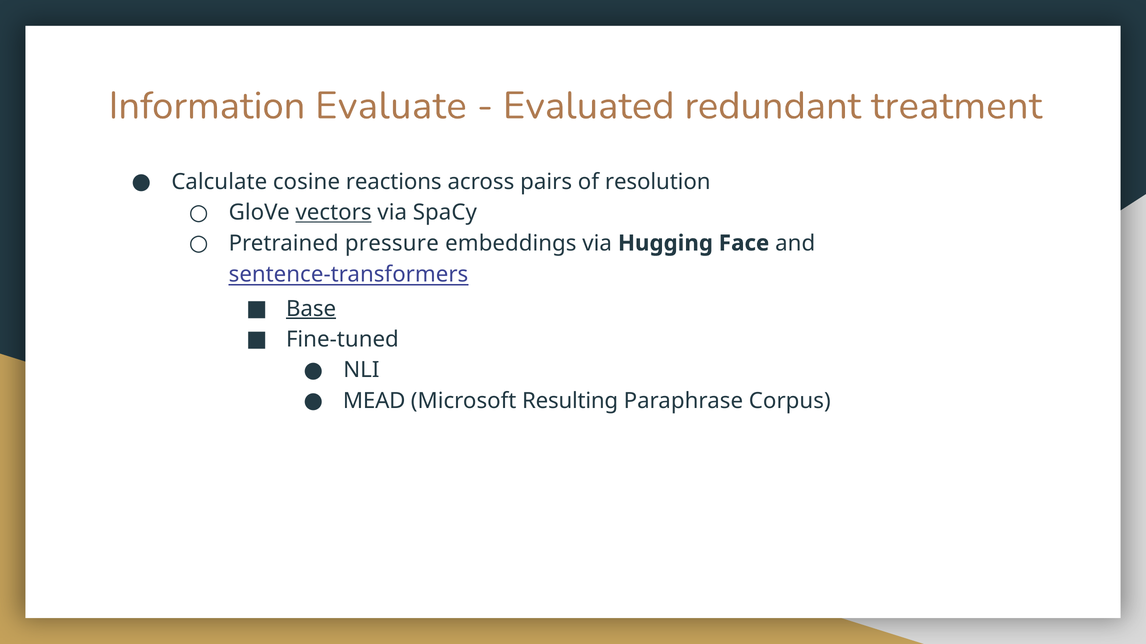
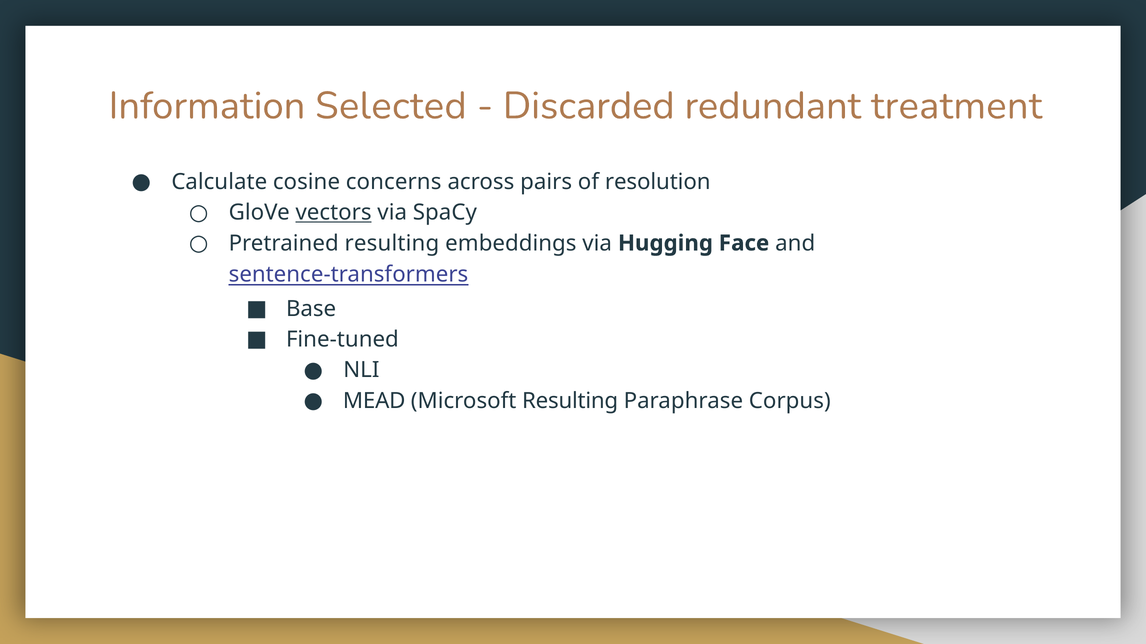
Evaluate: Evaluate -> Selected
Evaluated: Evaluated -> Discarded
reactions: reactions -> concerns
Pretrained pressure: pressure -> resulting
Base underline: present -> none
